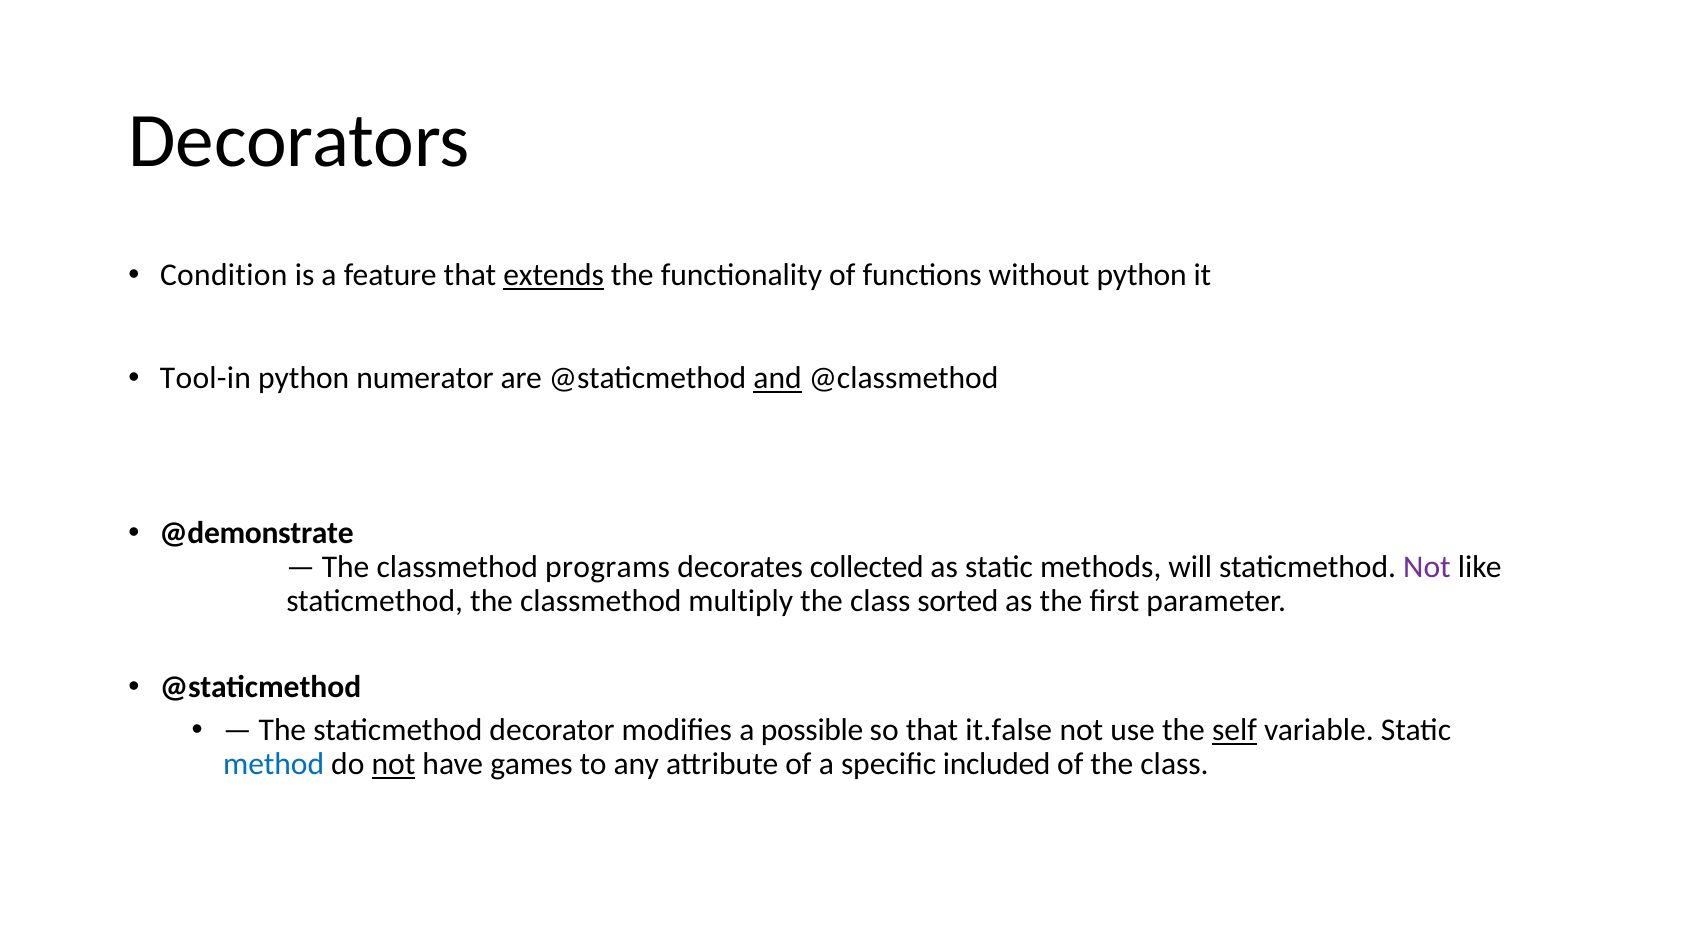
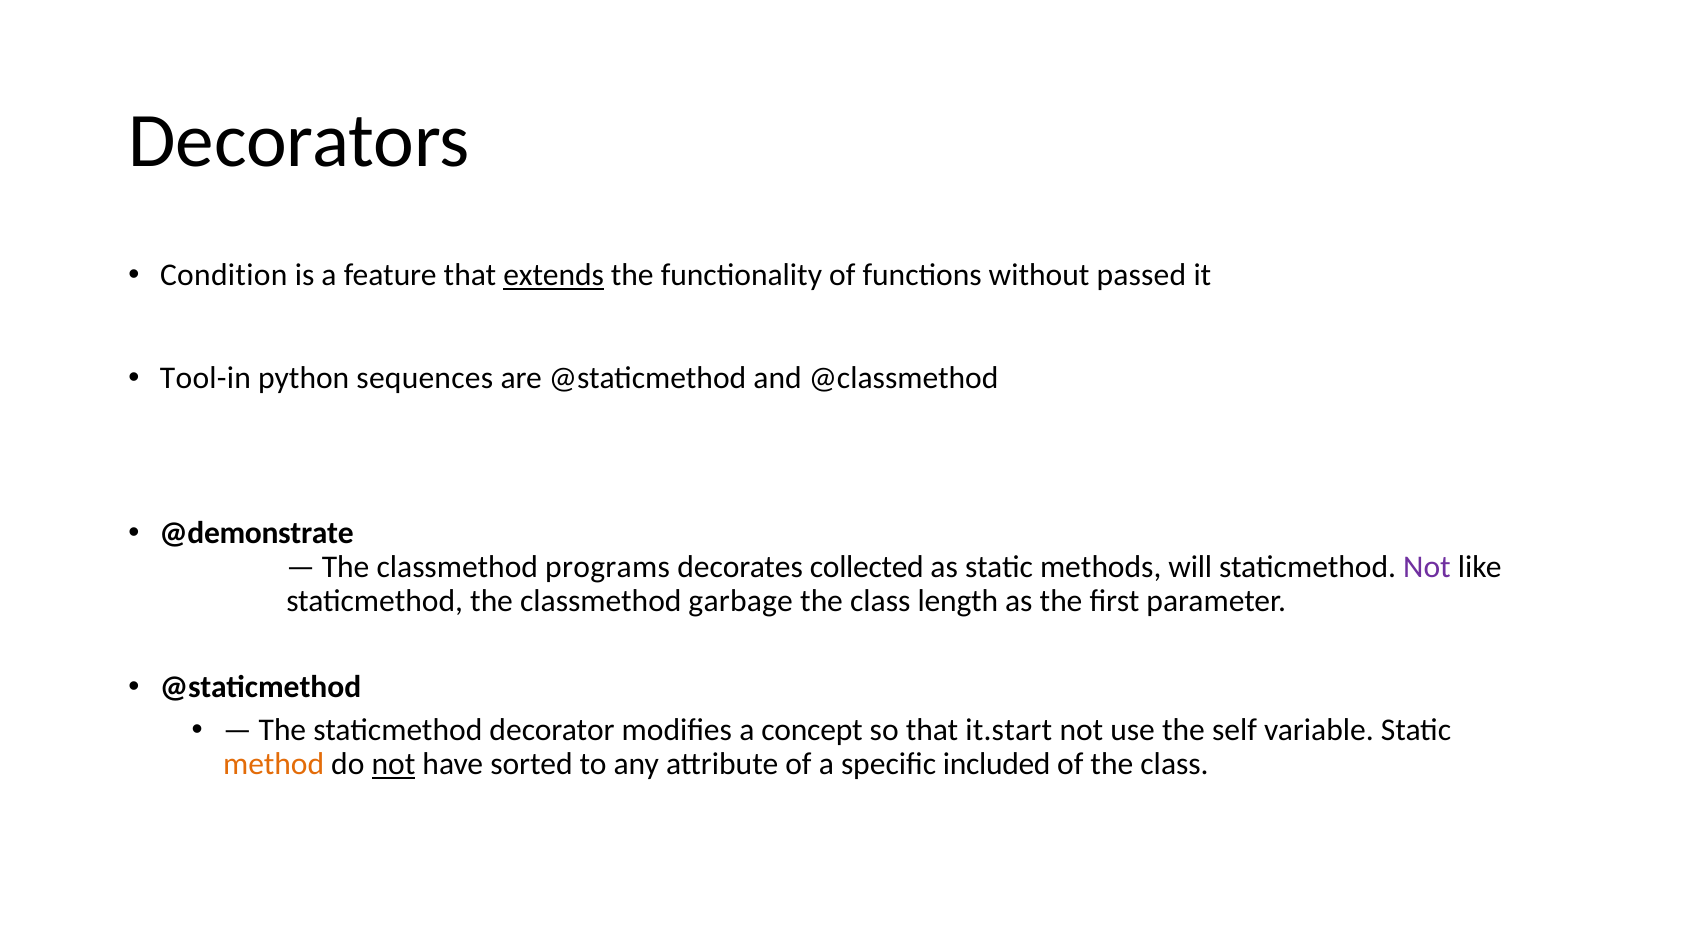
without python: python -> passed
numerator: numerator -> sequences
and underline: present -> none
multiply: multiply -> garbage
sorted: sorted -> length
possible: possible -> concept
it.false: it.false -> it.start
self underline: present -> none
method colour: blue -> orange
games: games -> sorted
